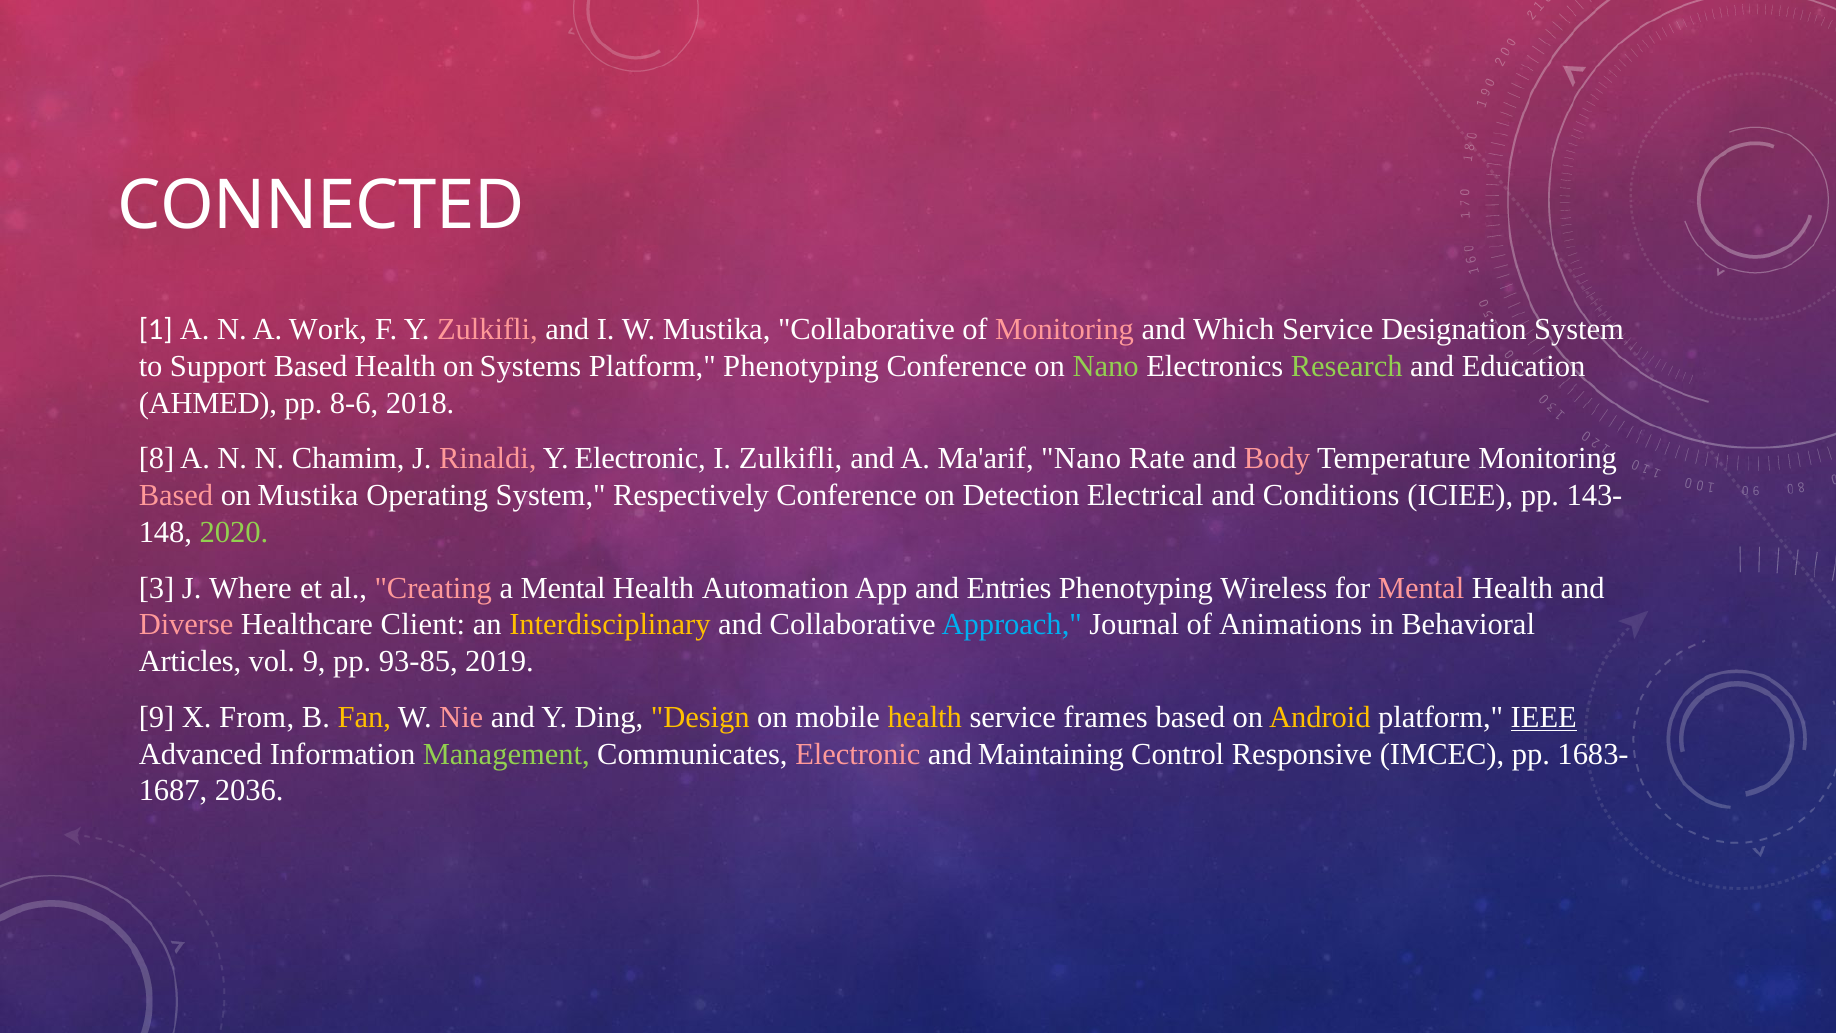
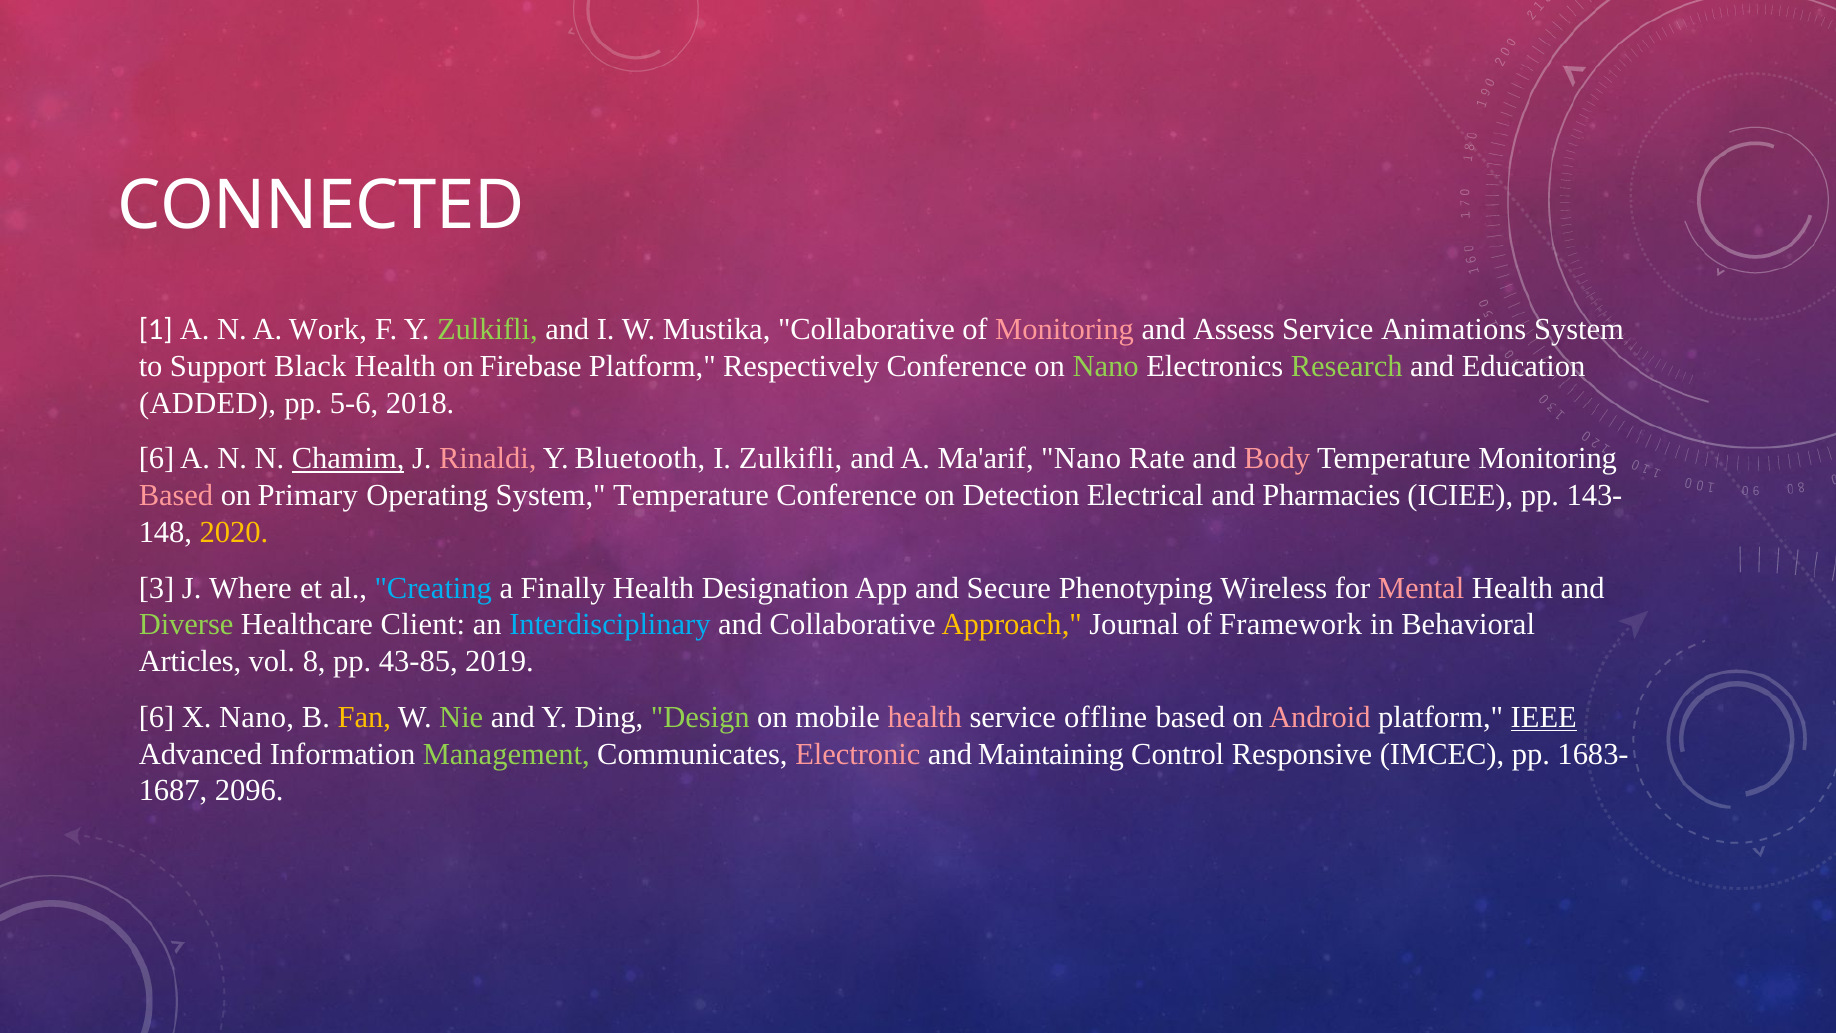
Zulkifli at (487, 329) colour: pink -> light green
Which: Which -> Assess
Designation: Designation -> Animations
Support Based: Based -> Black
Systems: Systems -> Firebase
Platform Phenotyping: Phenotyping -> Respectively
AHMED: AHMED -> ADDED
8-6: 8-6 -> 5-6
8 at (157, 459): 8 -> 6
Chamim underline: none -> present
Y Electronic: Electronic -> Bluetooth
on Mustika: Mustika -> Primary
System Respectively: Respectively -> Temperature
Conditions: Conditions -> Pharmacies
2020 colour: light green -> yellow
Creating colour: pink -> light blue
a Mental: Mental -> Finally
Automation: Automation -> Designation
Entries: Entries -> Secure
Diverse colour: pink -> light green
Interdisciplinary colour: yellow -> light blue
Approach colour: light blue -> yellow
Animations: Animations -> Framework
vol 9: 9 -> 8
93-85: 93-85 -> 43-85
9 at (157, 717): 9 -> 6
X From: From -> Nano
Nie colour: pink -> light green
Design colour: yellow -> light green
health at (925, 717) colour: yellow -> pink
frames: frames -> offline
Android colour: yellow -> pink
2036: 2036 -> 2096
